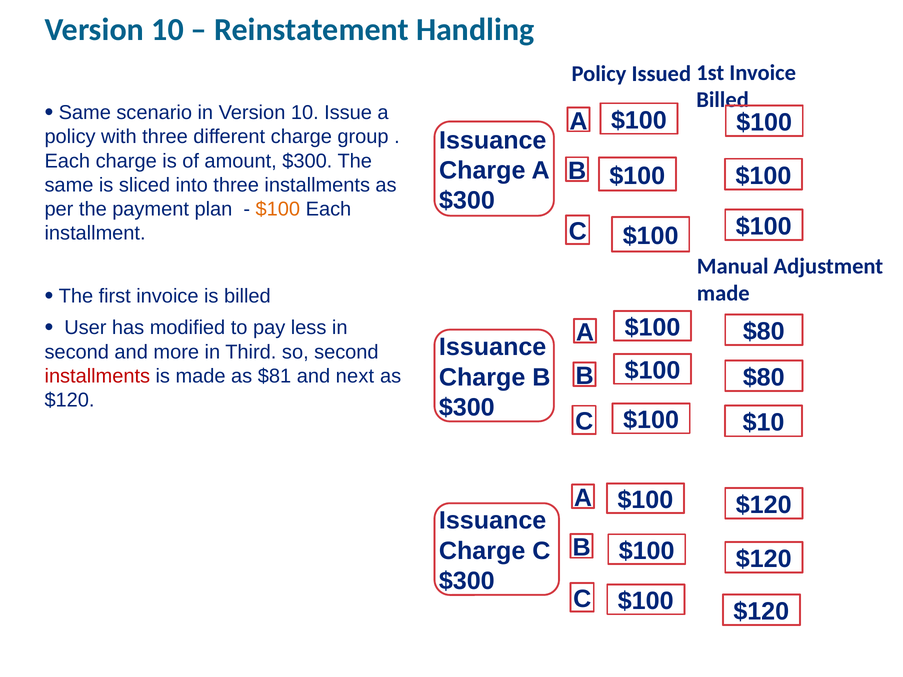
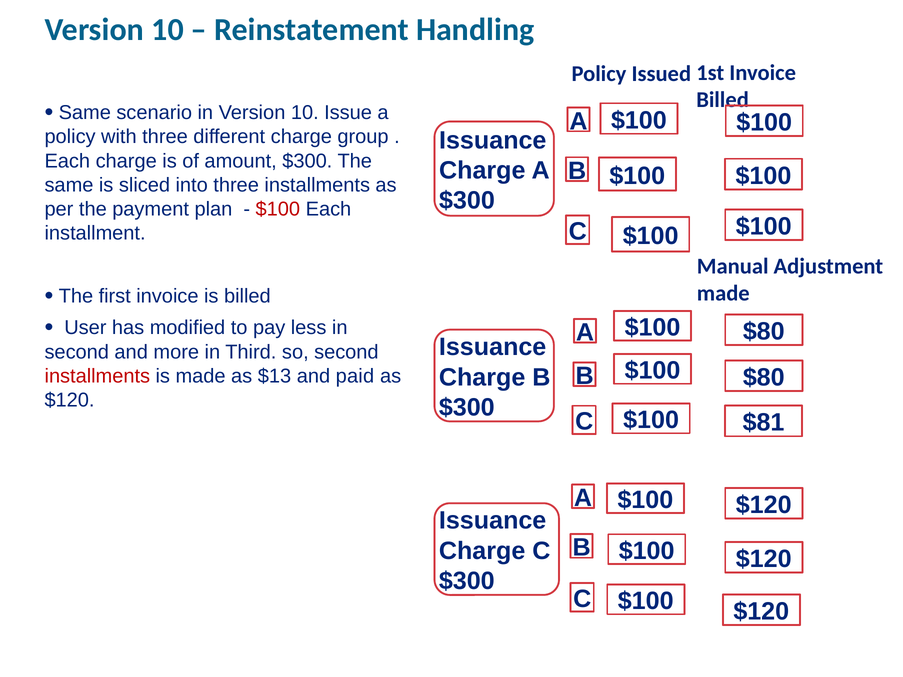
$100 at (278, 209) colour: orange -> red
$81: $81 -> $13
next: next -> paid
$10: $10 -> $81
